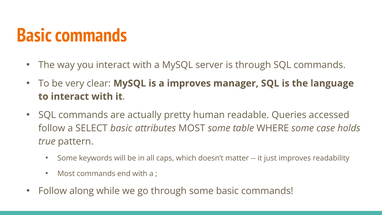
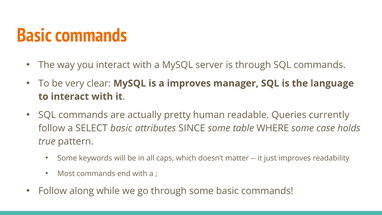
accessed: accessed -> currently
attributes MOST: MOST -> SINCE
